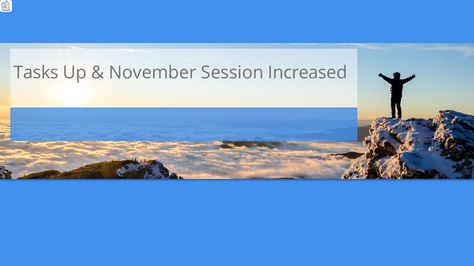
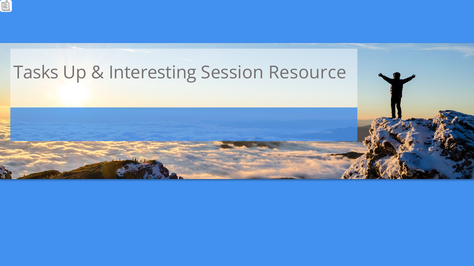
November: November -> Interesting
Increased: Increased -> Resource
